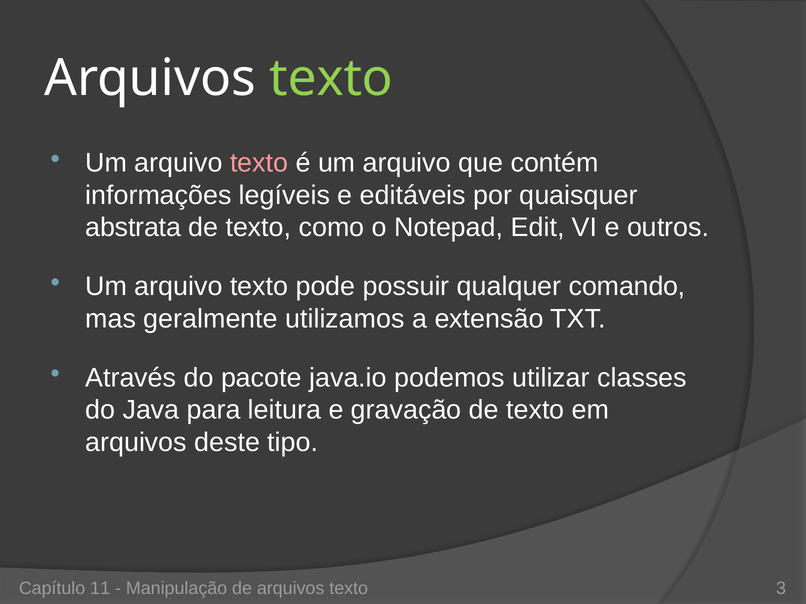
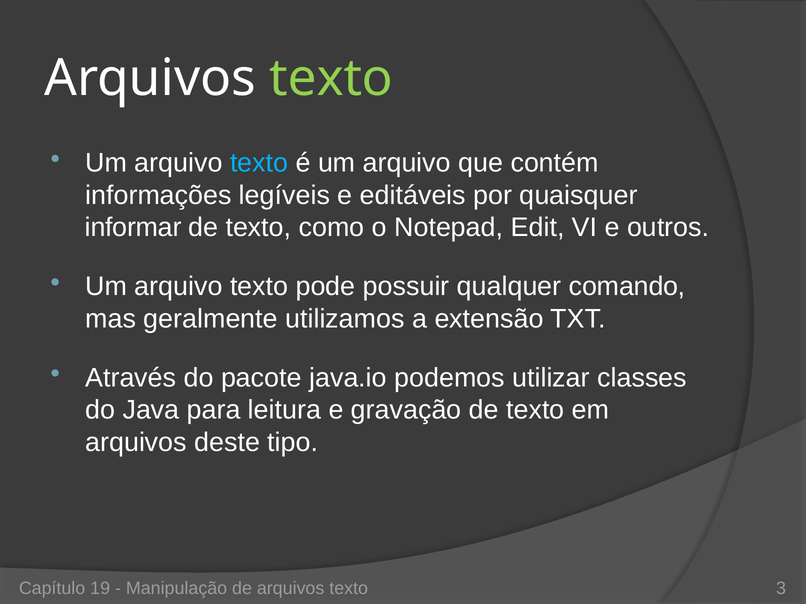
texto at (259, 163) colour: pink -> light blue
abstrata: abstrata -> informar
11: 11 -> 19
